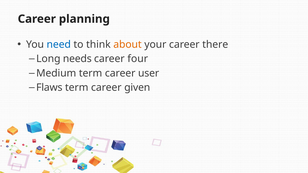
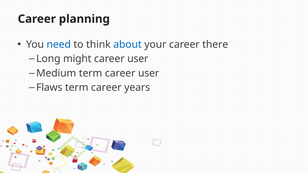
about colour: orange -> blue
needs: needs -> might
four at (138, 59): four -> user
given: given -> years
